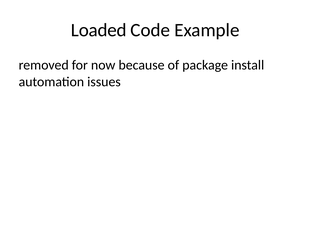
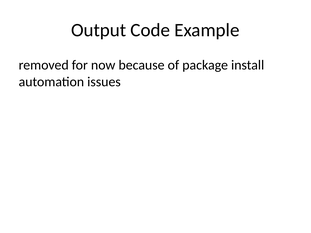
Loaded: Loaded -> Output
